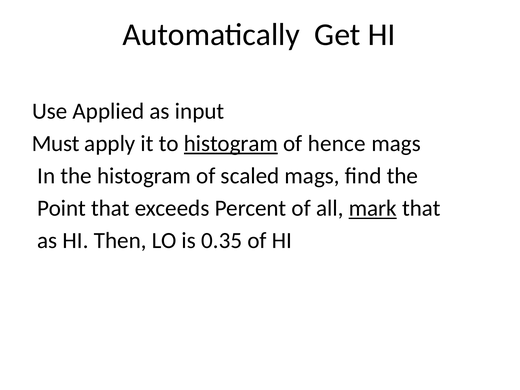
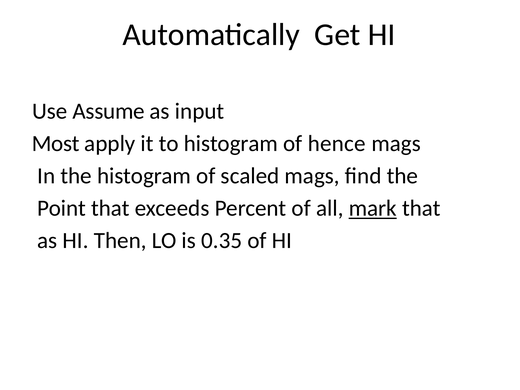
Applied: Applied -> Assume
Must: Must -> Most
histogram at (231, 144) underline: present -> none
